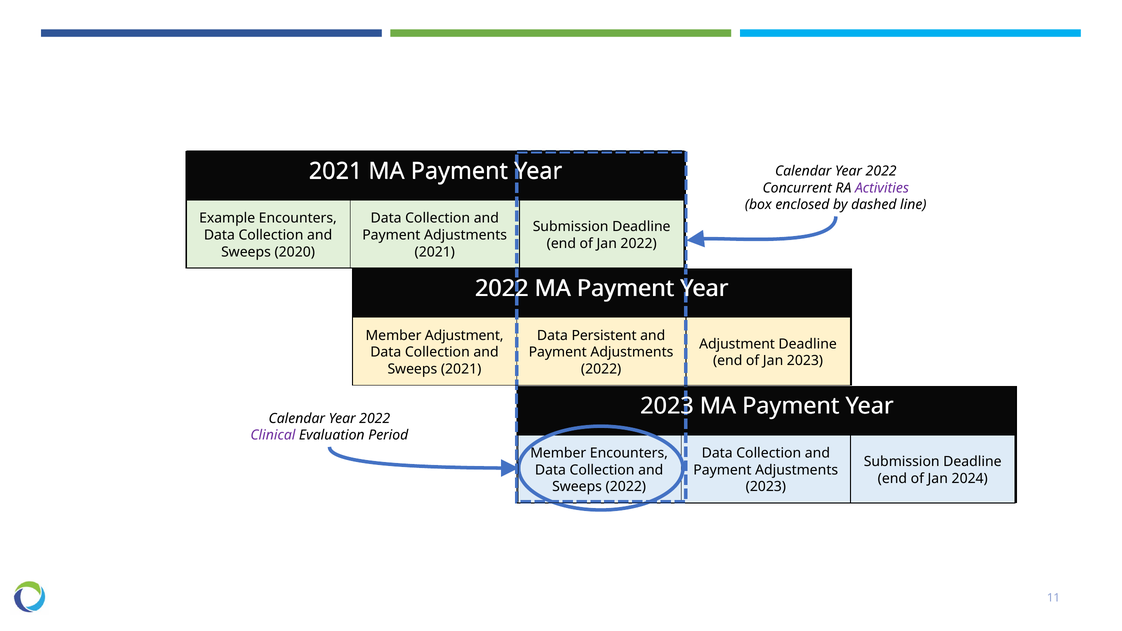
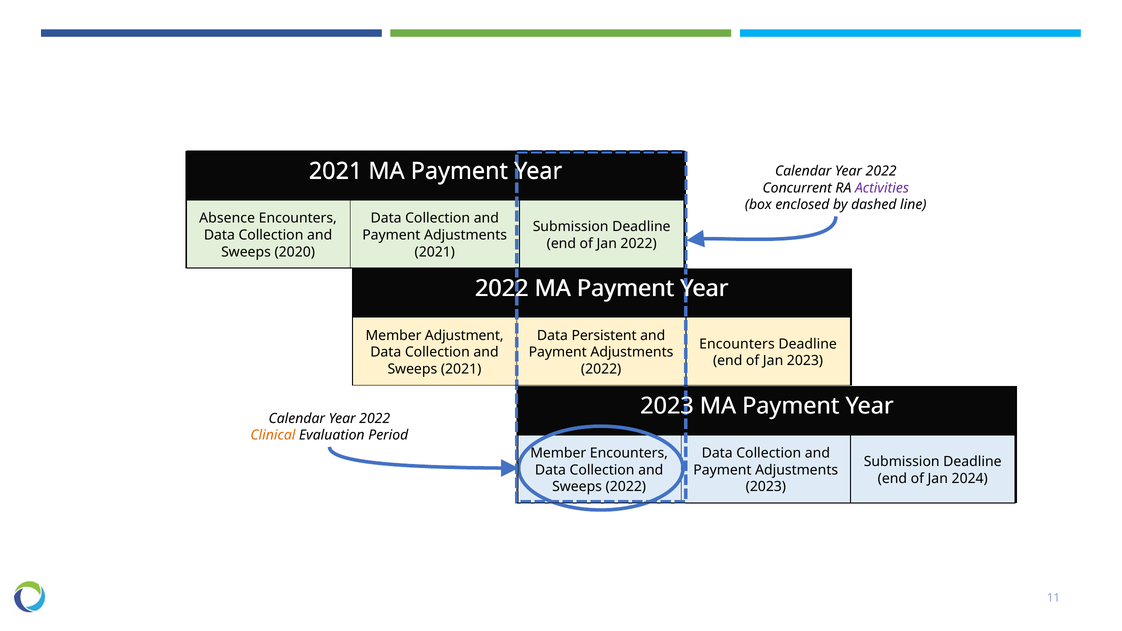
Example: Example -> Absence
Adjustment at (737, 344): Adjustment -> Encounters
Clinical colour: purple -> orange
